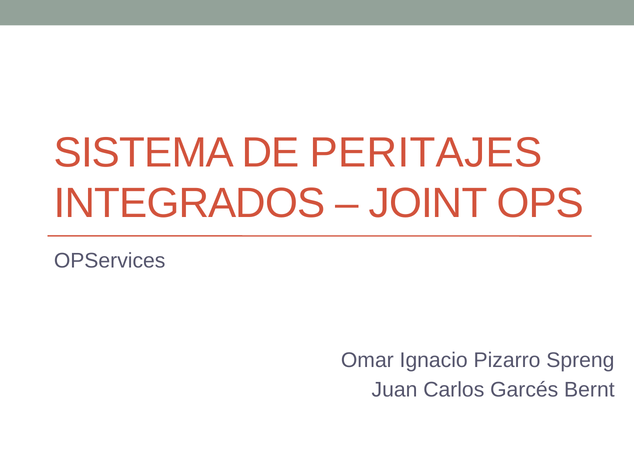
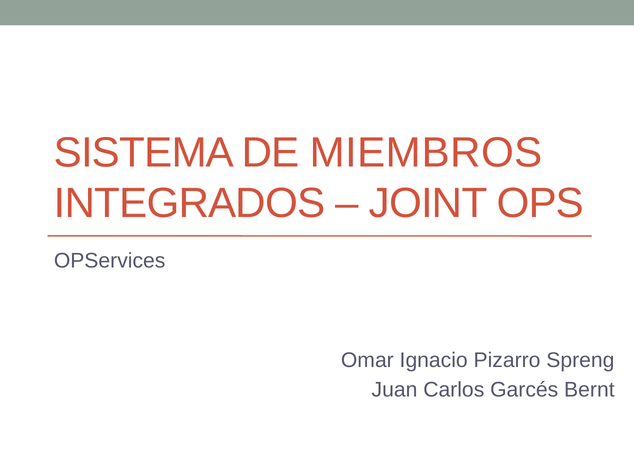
PERITAJES: PERITAJES -> MIEMBROS
